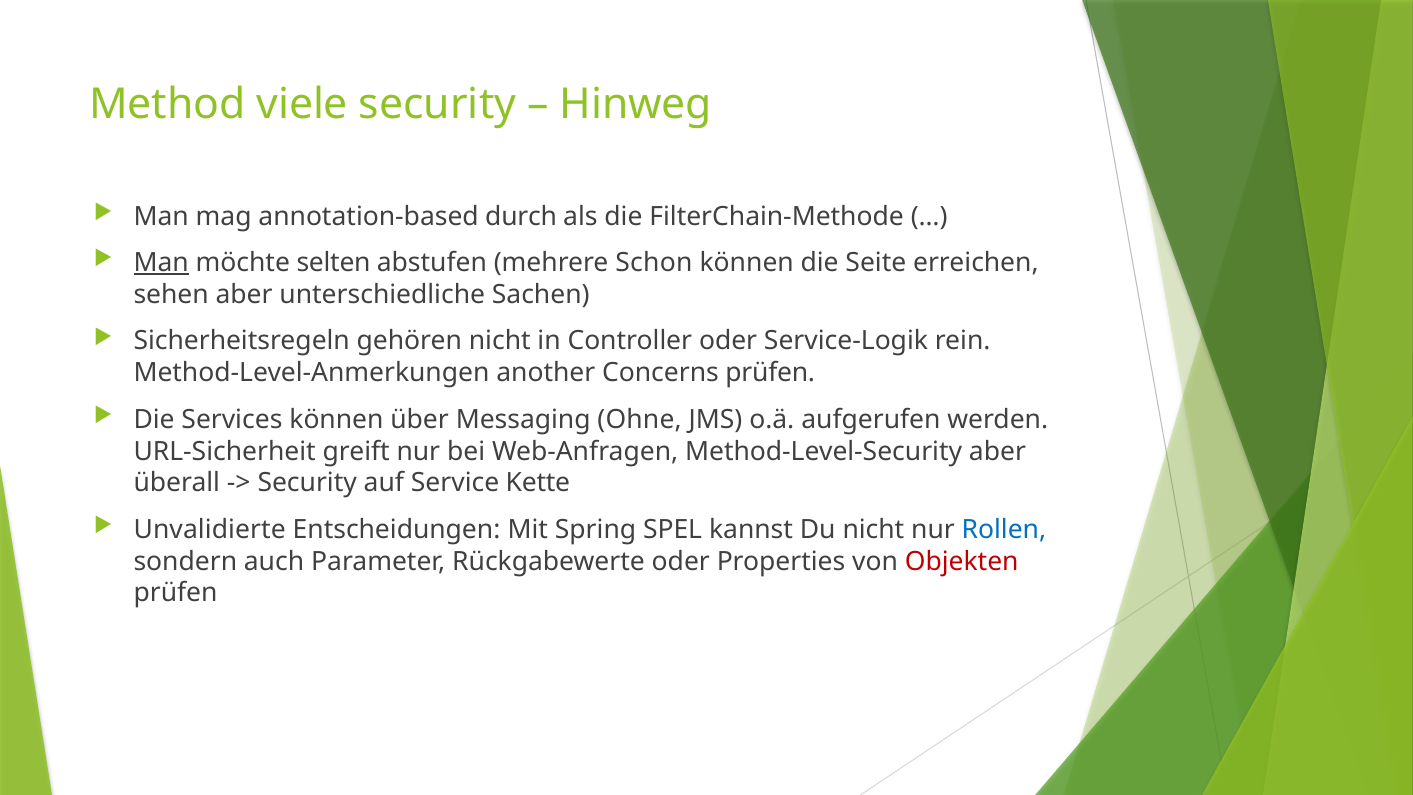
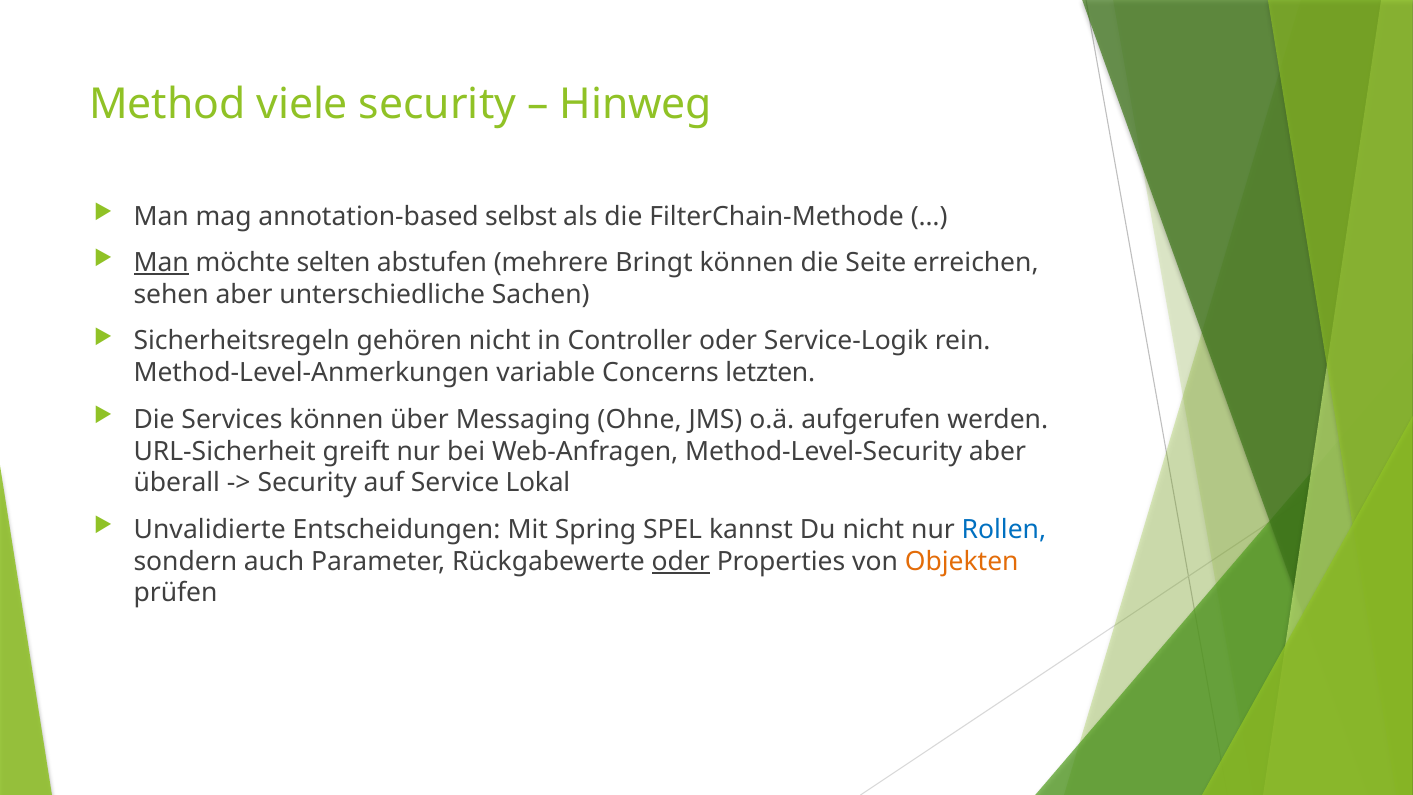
durch: durch -> selbst
Schon: Schon -> Bringt
another: another -> variable
Concerns prüfen: prüfen -> letzten
Kette: Kette -> Lokal
oder at (681, 561) underline: none -> present
Objekten colour: red -> orange
